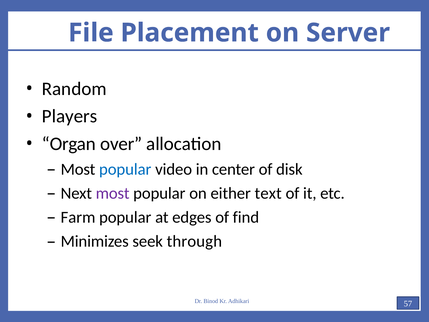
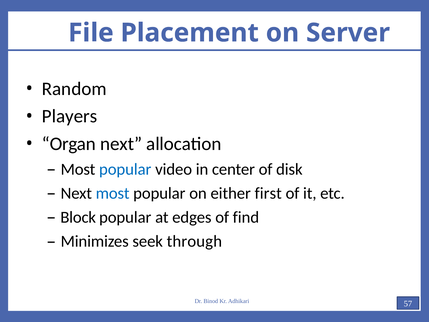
Organ over: over -> next
most at (113, 193) colour: purple -> blue
text: text -> first
Farm: Farm -> Block
